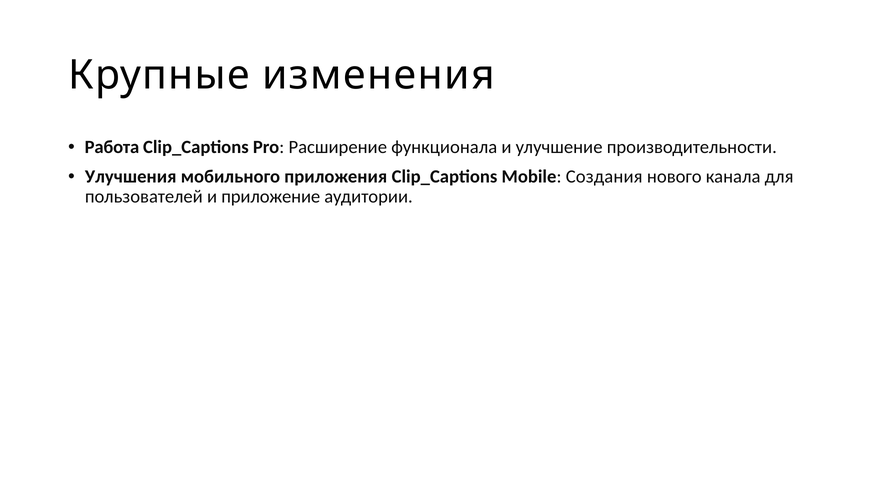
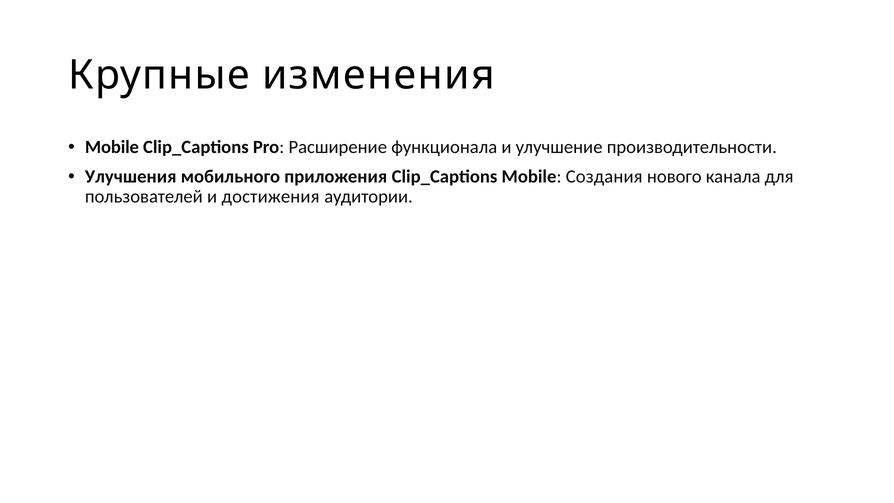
Работа at (112, 147): Работа -> Mobile
приложение: приложение -> достижения
